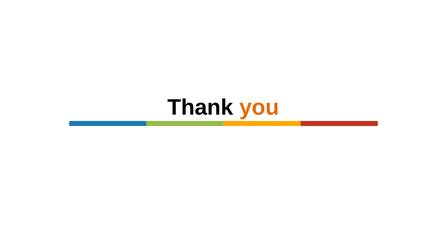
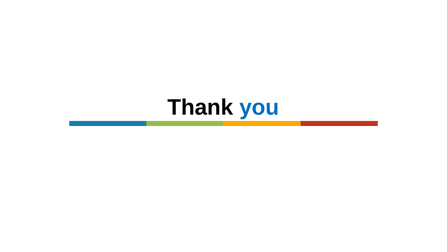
you colour: orange -> blue
